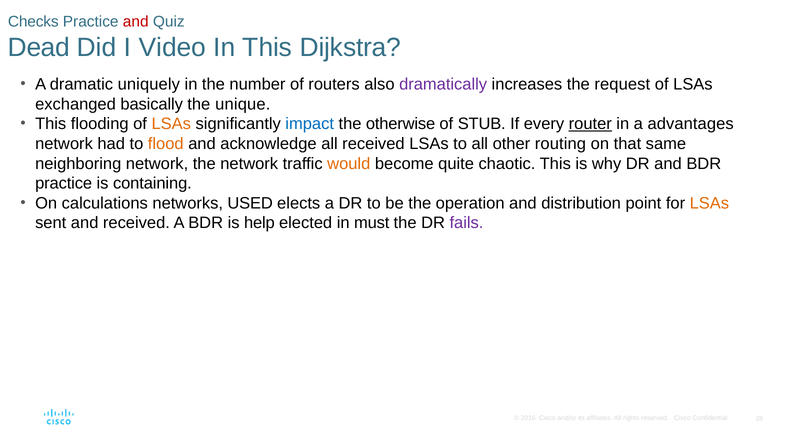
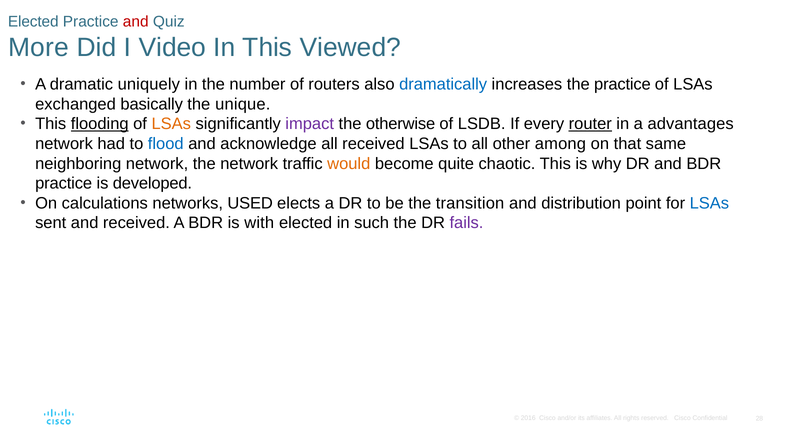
Checks at (33, 22): Checks -> Elected
Dead: Dead -> More
Dijkstra: Dijkstra -> Viewed
dramatically colour: purple -> blue
the request: request -> practice
flooding underline: none -> present
impact colour: blue -> purple
STUB: STUB -> LSDB
flood colour: orange -> blue
routing: routing -> among
containing: containing -> developed
operation: operation -> transition
LSAs at (709, 203) colour: orange -> blue
help: help -> with
must: must -> such
